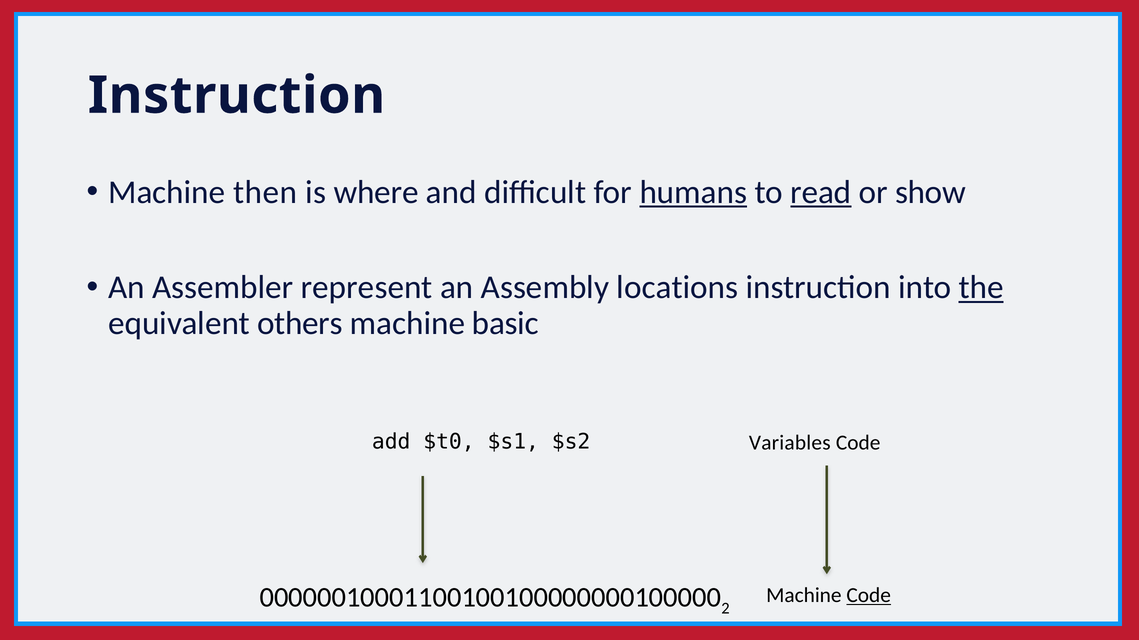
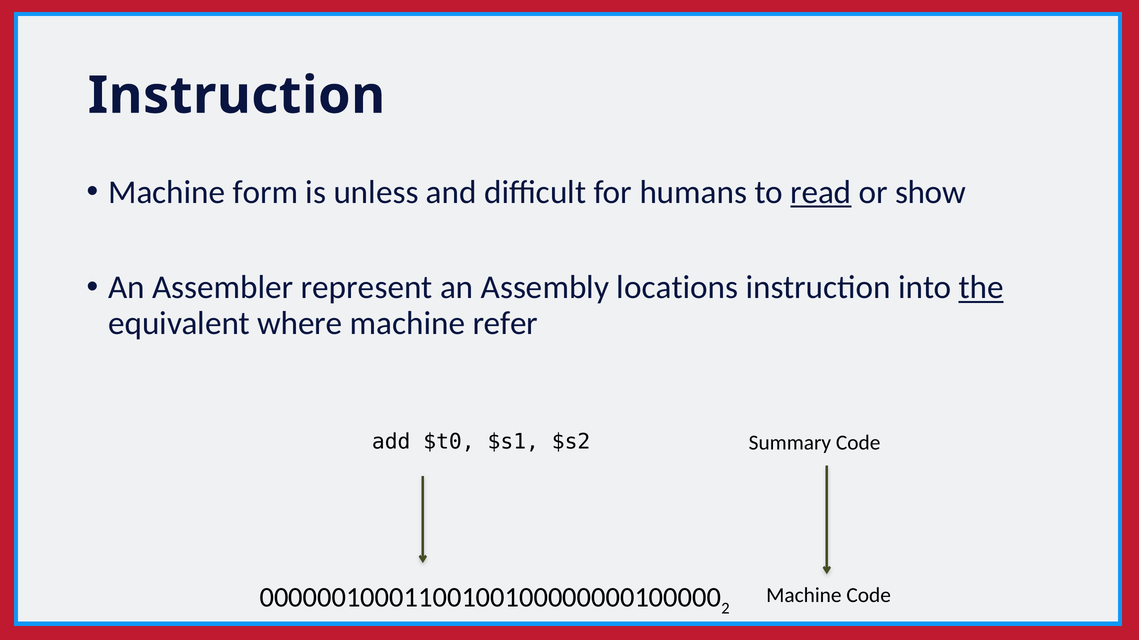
then: then -> form
where: where -> unless
humans underline: present -> none
others: others -> where
basic: basic -> refer
Variables: Variables -> Summary
Code at (869, 596) underline: present -> none
